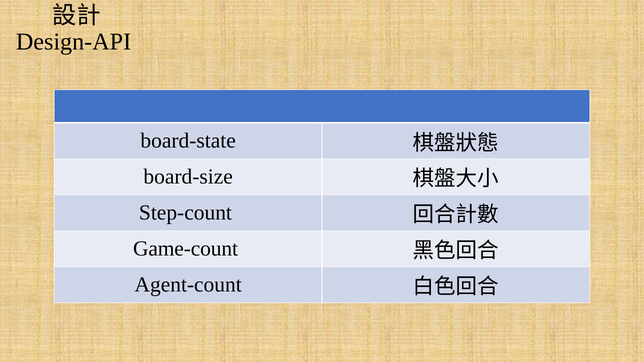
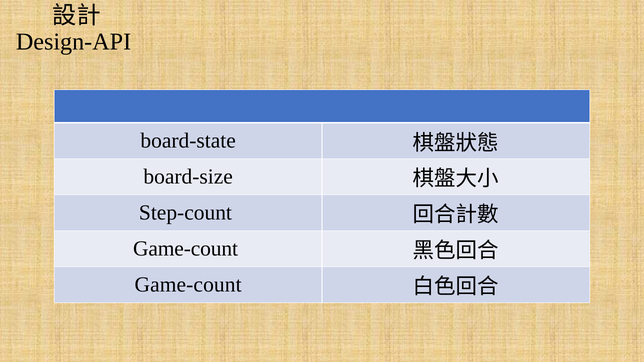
Agent-count at (188, 285): Agent-count -> Game-count
